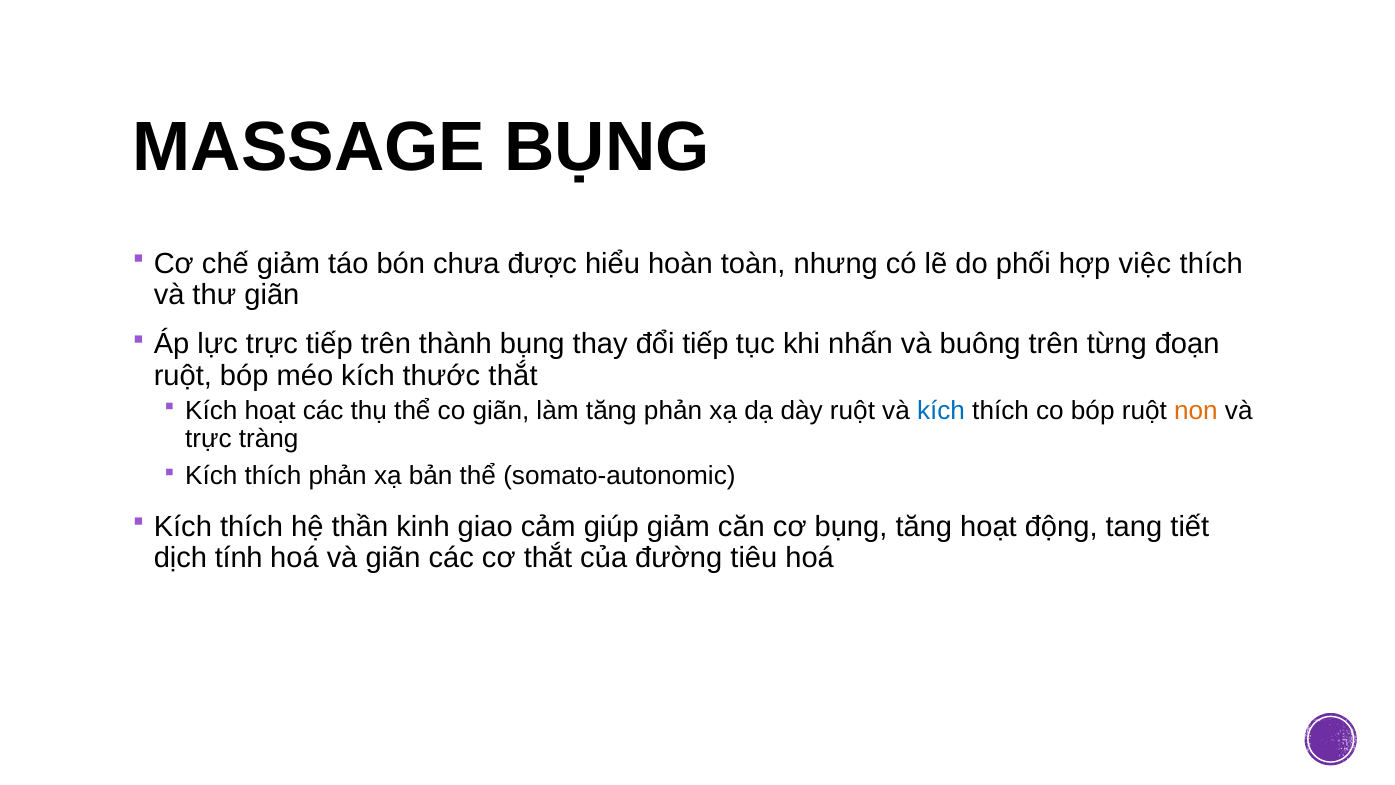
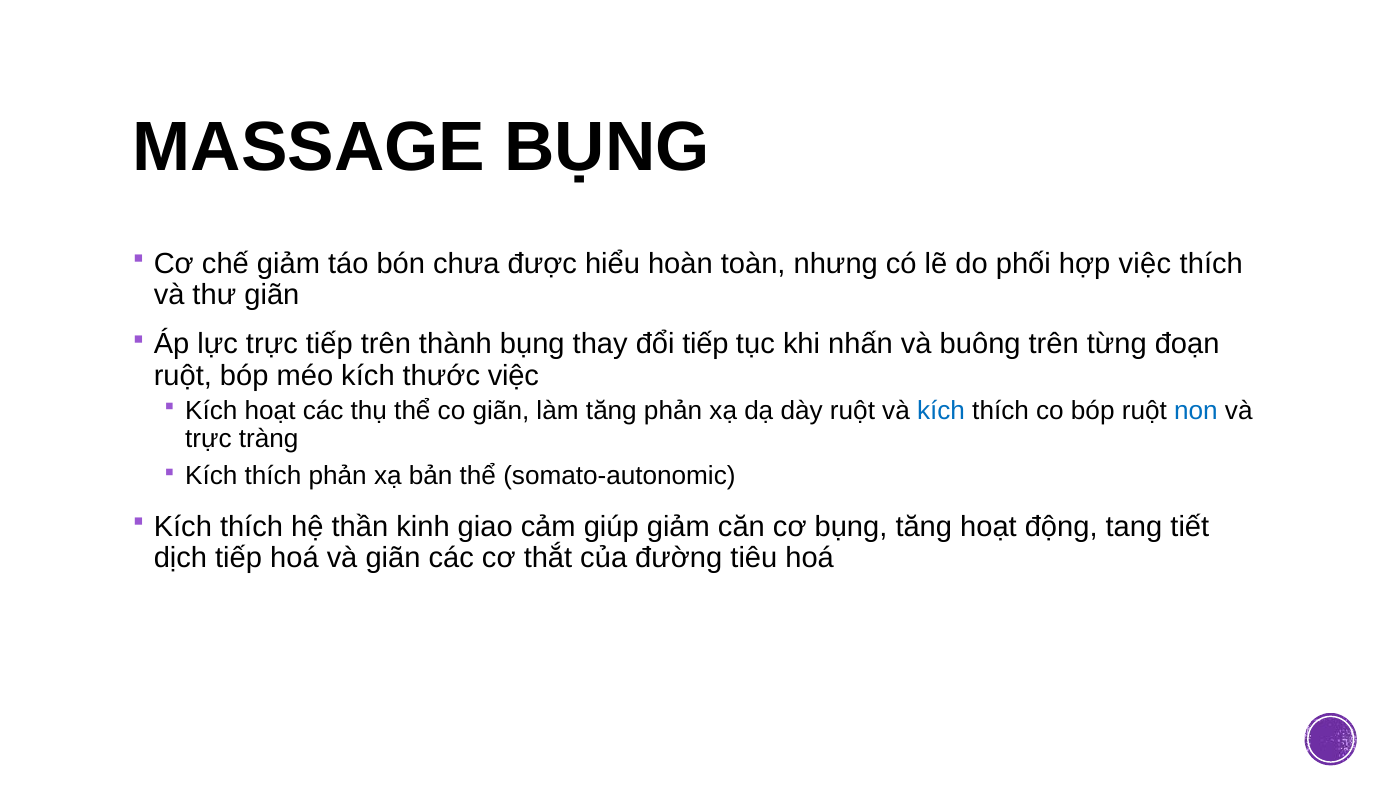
thước thắt: thắt -> việc
non colour: orange -> blue
dịch tính: tính -> tiếp
